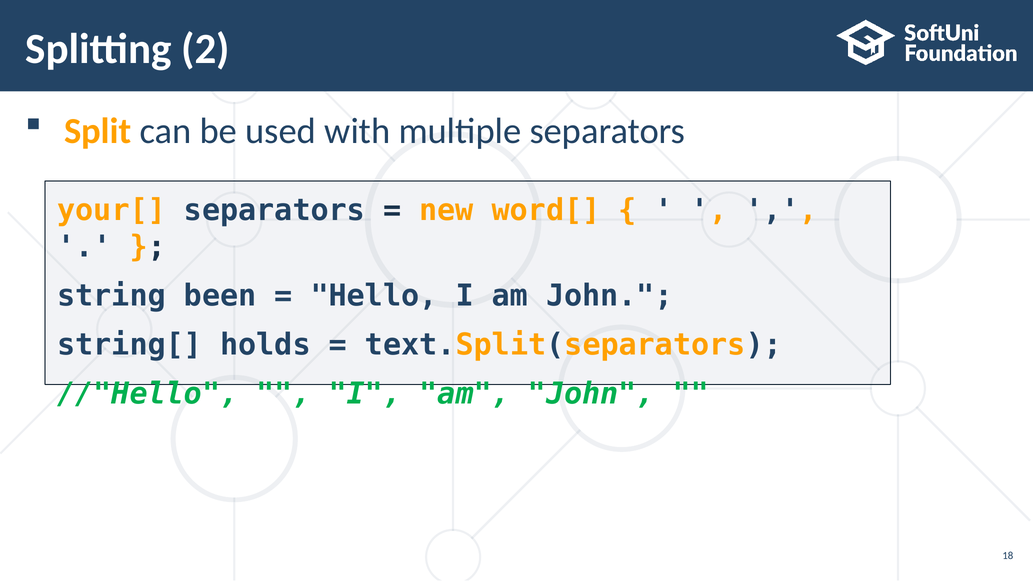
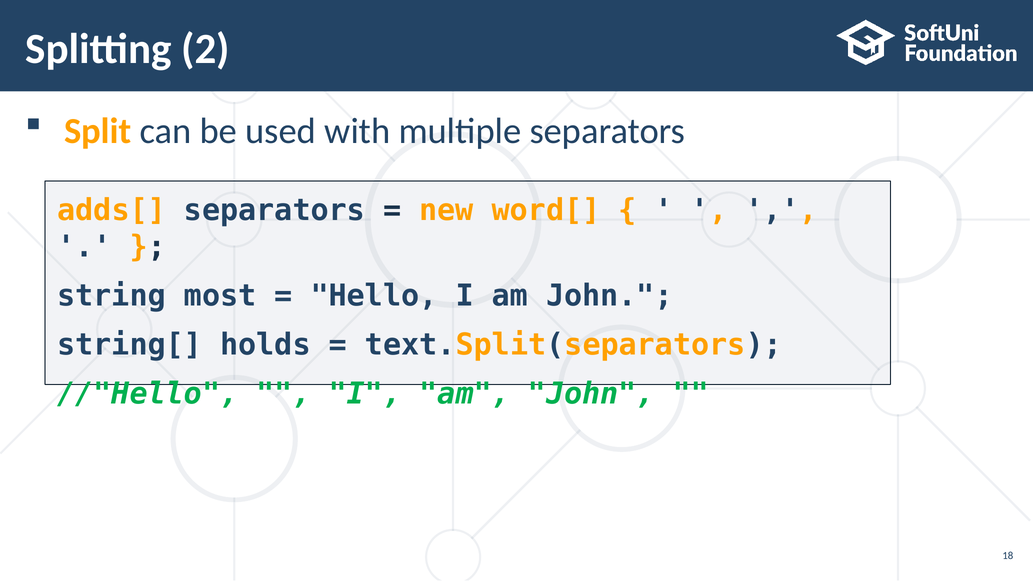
your[: your[ -> adds[
been: been -> most
